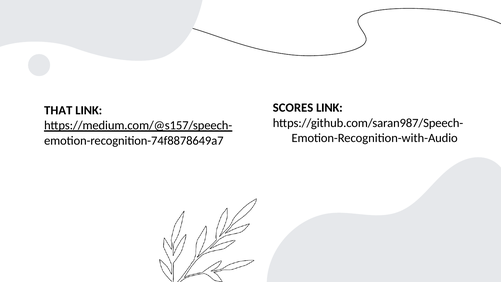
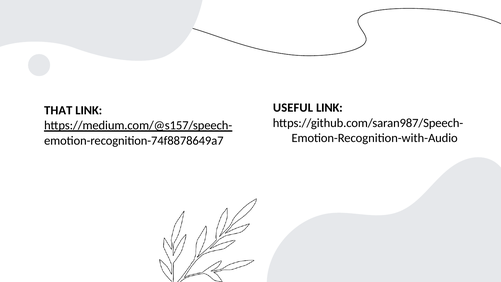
SCORES: SCORES -> USEFUL
